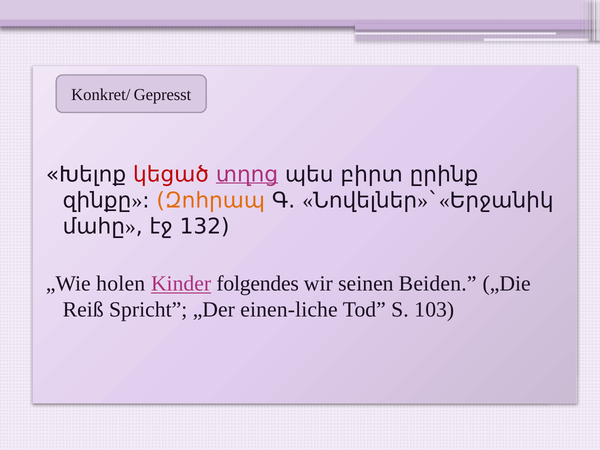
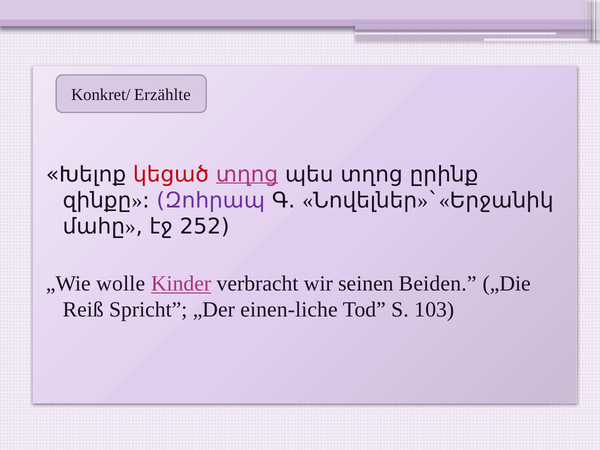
Gepresst: Gepresst -> Erzählte
պես բիրտ: բիրտ -> տղոց
Զոհրապ colour: orange -> purple
132: 132 -> 252
holen: holen -> wolle
folgendes: folgendes -> verbracht
